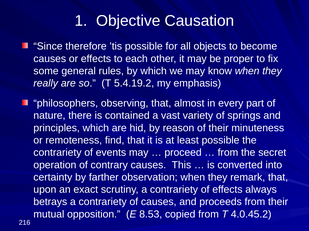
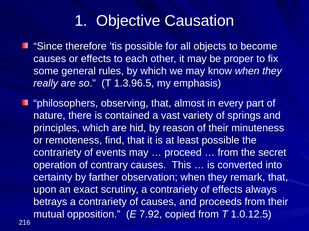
5.4.19.2: 5.4.19.2 -> 1.3.96.5
8.53: 8.53 -> 7.92
4.0.45.2: 4.0.45.2 -> 1.0.12.5
